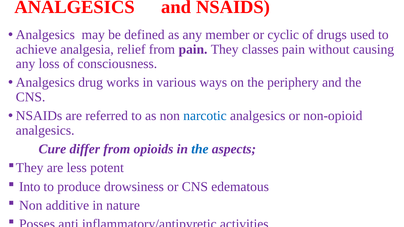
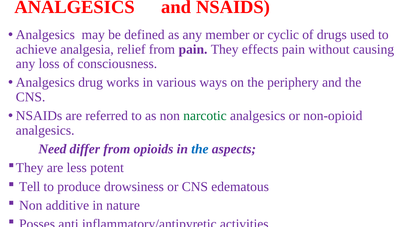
classes: classes -> effects
narcotic colour: blue -> green
Cure: Cure -> Need
Into: Into -> Tell
